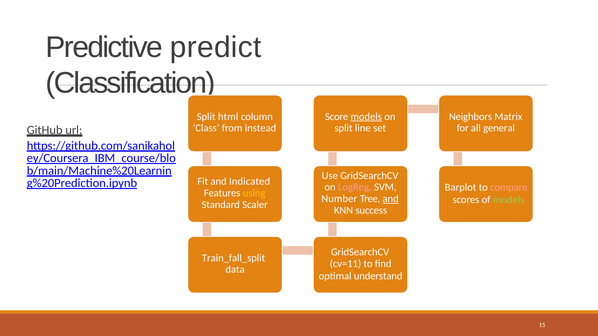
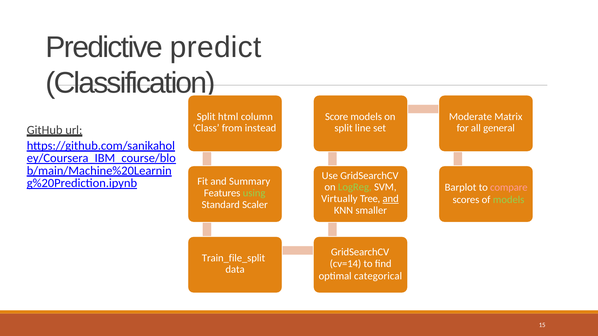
models at (366, 117) underline: present -> none
Neighbors: Neighbors -> Moderate
Indicated: Indicated -> Summary
LogReg colour: pink -> light green
using colour: yellow -> light green
Number: Number -> Virtually
success: success -> smaller
Train_fall_split: Train_fall_split -> Train_file_split
cv=11: cv=11 -> cv=14
understand: understand -> categorical
